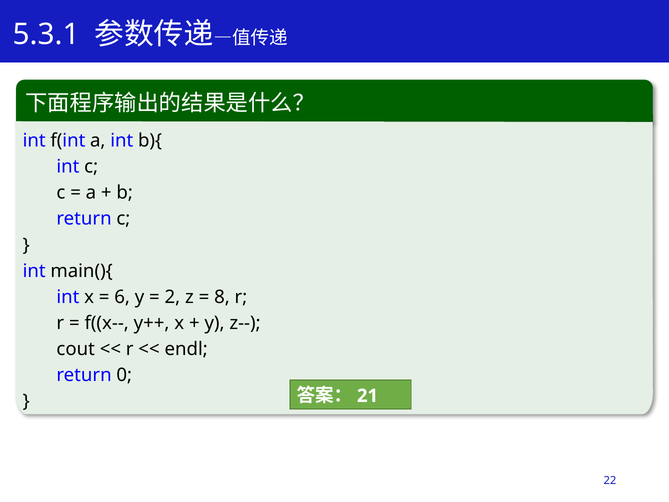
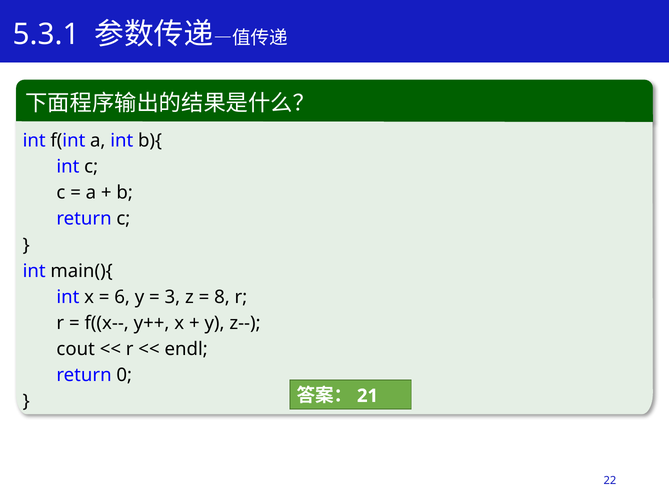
2: 2 -> 3
